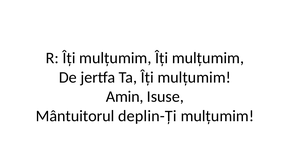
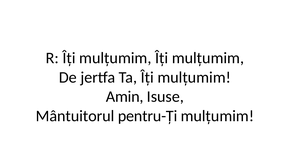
deplin-Ți: deplin-Ți -> pentru-Ți
